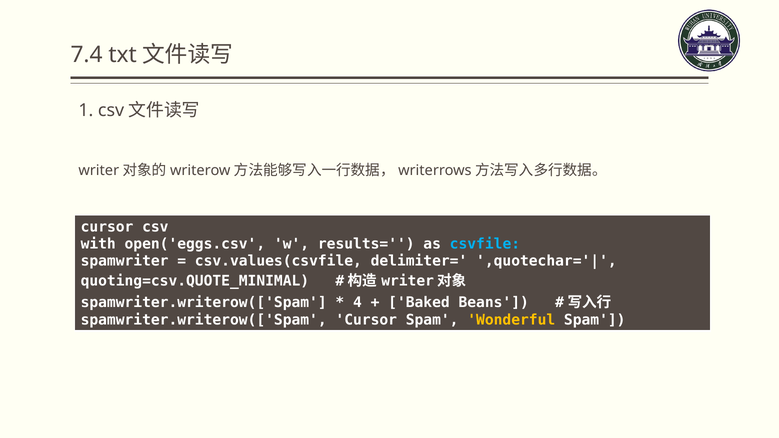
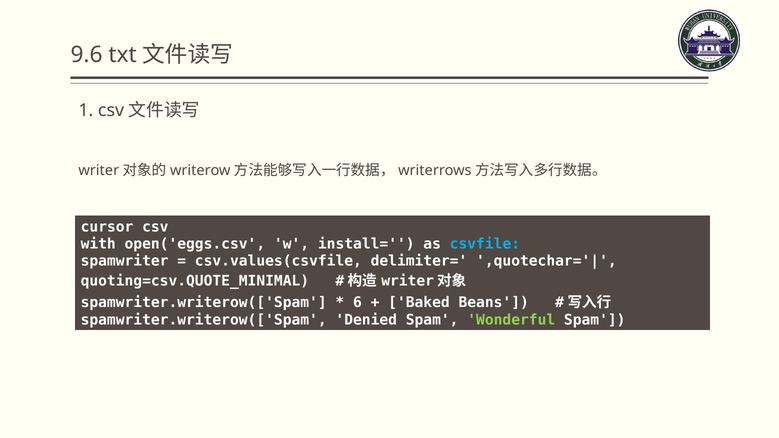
7.4: 7.4 -> 9.6
results=: results= -> install=
4: 4 -> 6
spamwriter.writerow(['Spam Cursor: Cursor -> Denied
Wonderful colour: yellow -> light green
